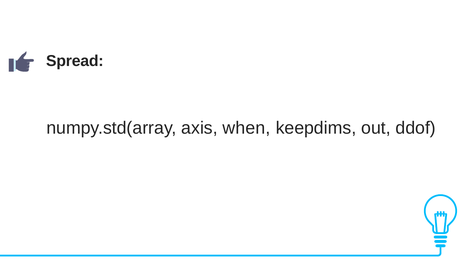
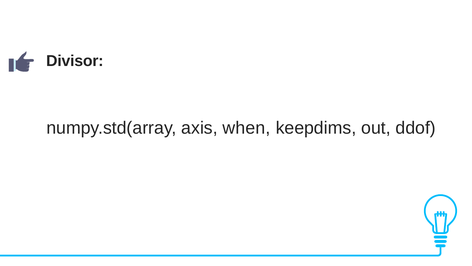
Spread: Spread -> Divisor
